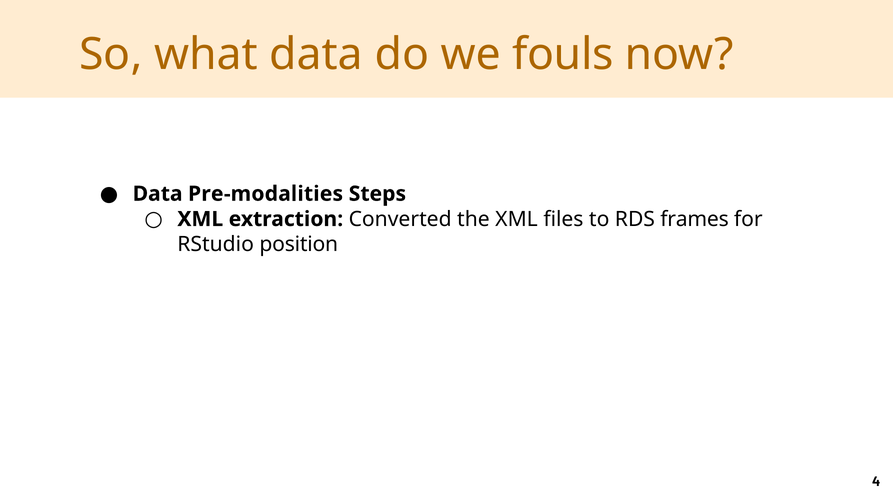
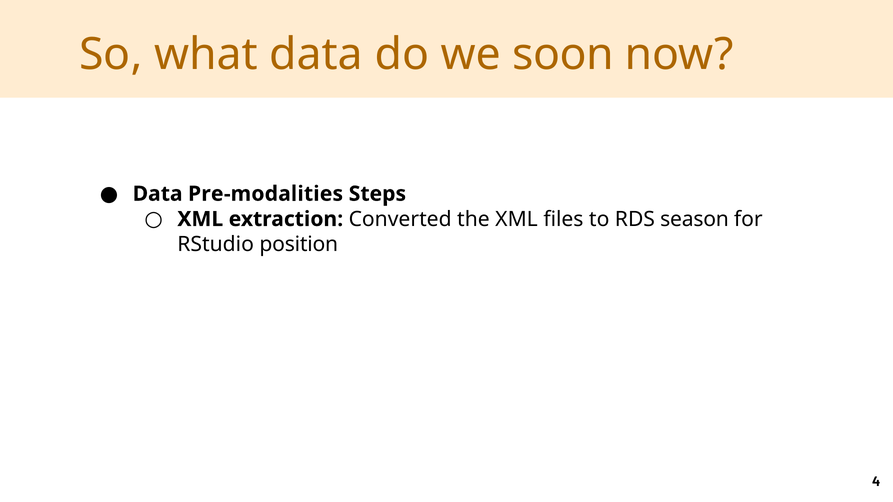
fouls: fouls -> soon
frames: frames -> season
